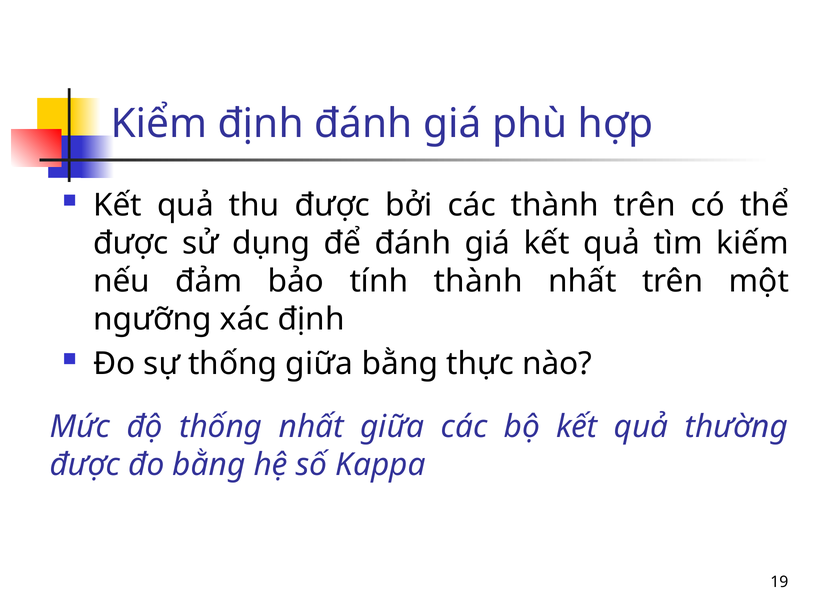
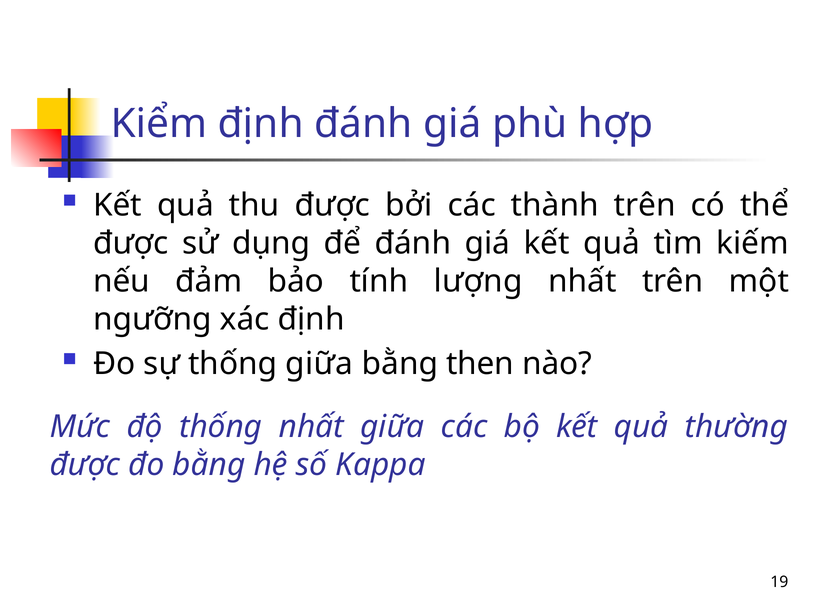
tính thành: thành -> lượng
thực: thực -> then
